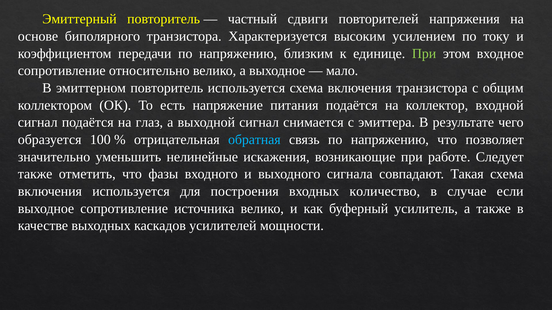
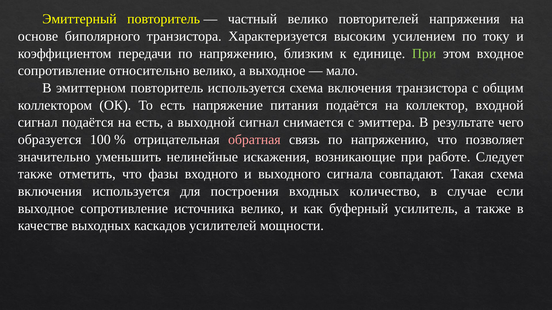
частный сдвиги: сдвиги -> велико
на глаз: глаз -> есть
обратная colour: light blue -> pink
